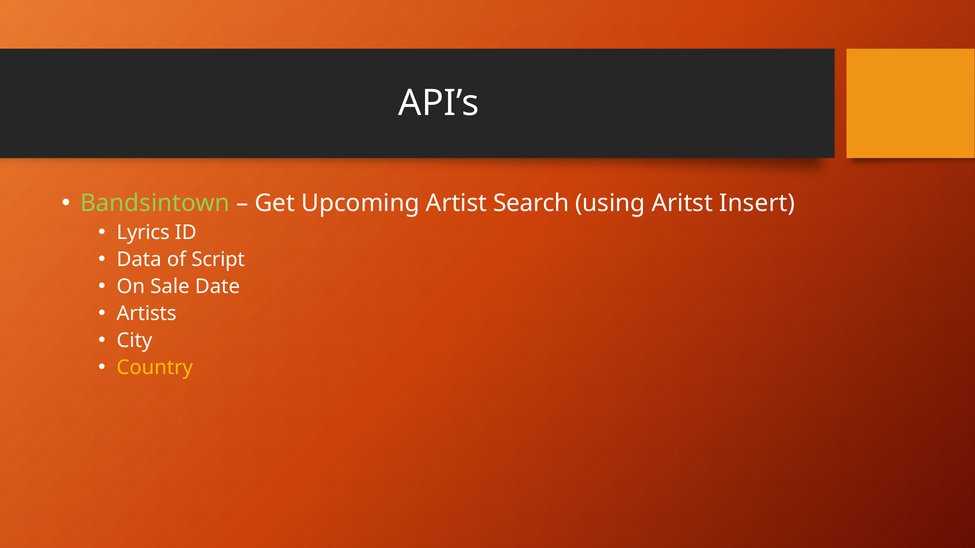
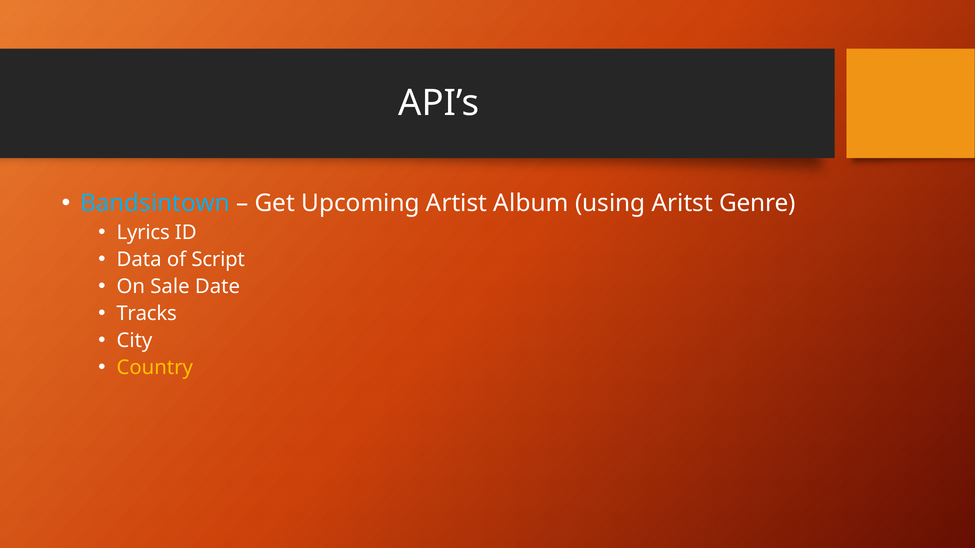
Bandsintown colour: light green -> light blue
Search: Search -> Album
Insert: Insert -> Genre
Artists: Artists -> Tracks
